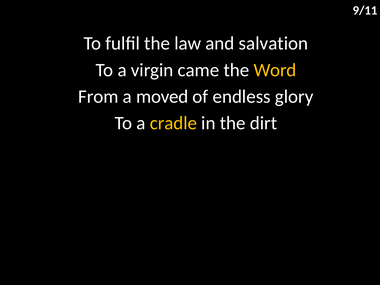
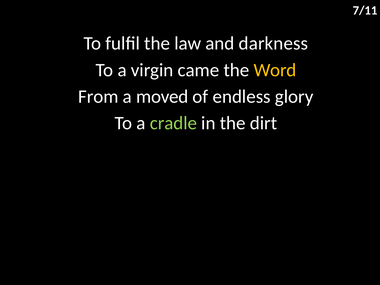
9/11: 9/11 -> 7/11
salvation: salvation -> darkness
cradle colour: yellow -> light green
